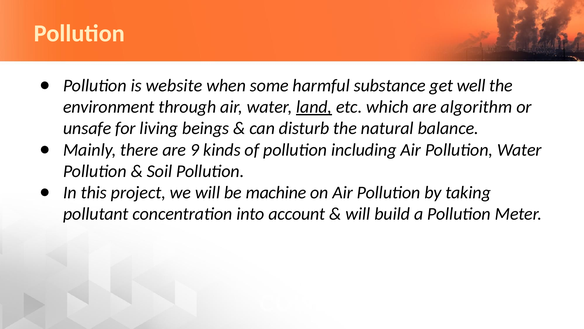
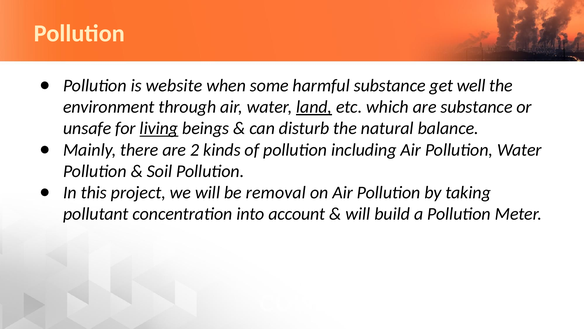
are algorithm: algorithm -> substance
living underline: none -> present
9: 9 -> 2
machine: machine -> removal
